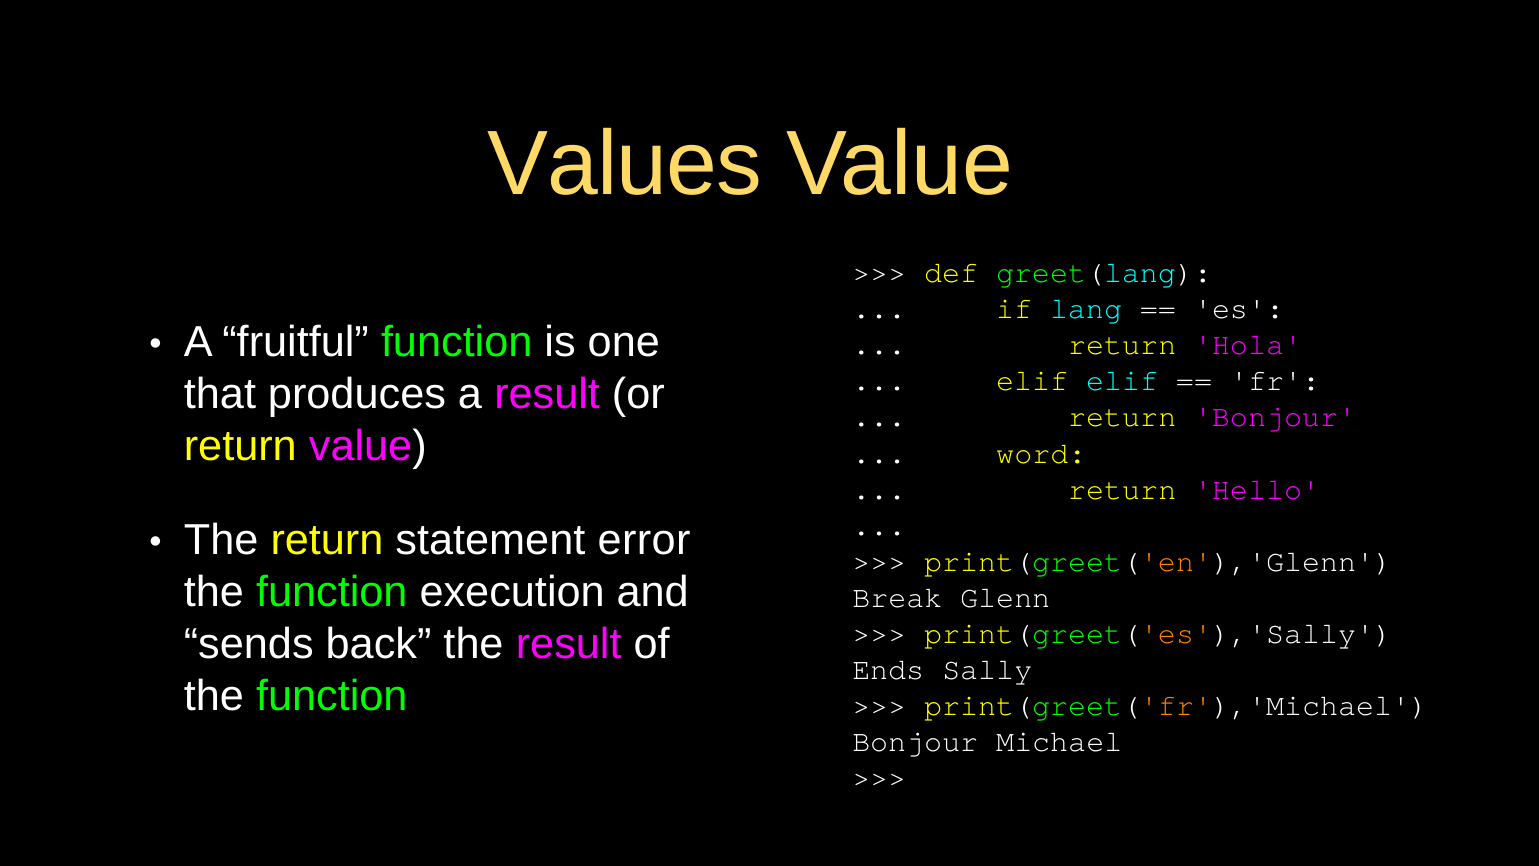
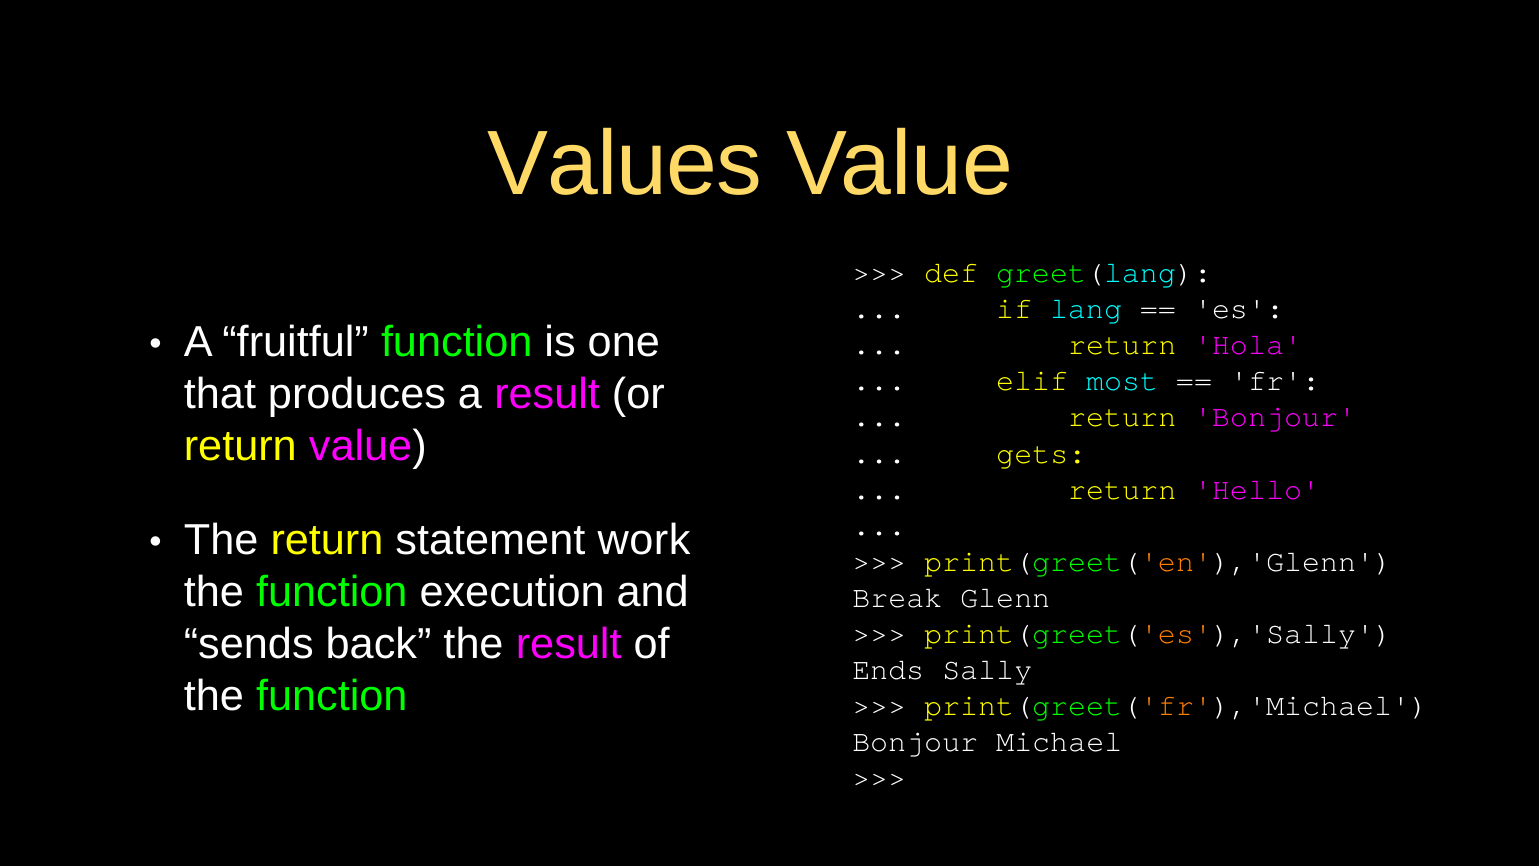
elif elif: elif -> most
word: word -> gets
error: error -> work
